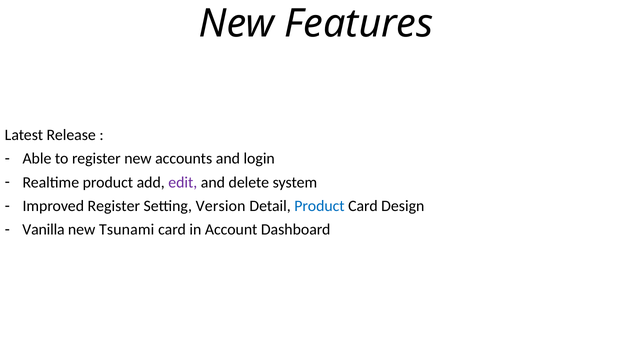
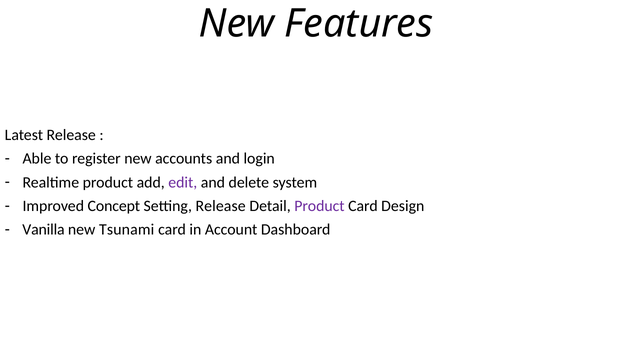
Improved Register: Register -> Concept
Setting Version: Version -> Release
Product at (319, 206) colour: blue -> purple
